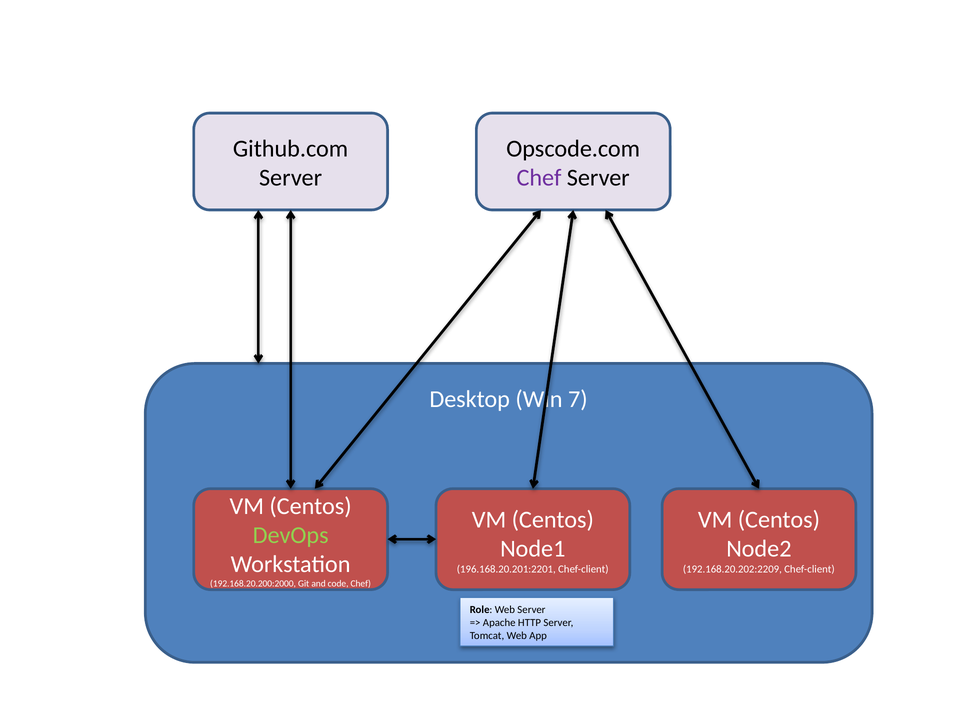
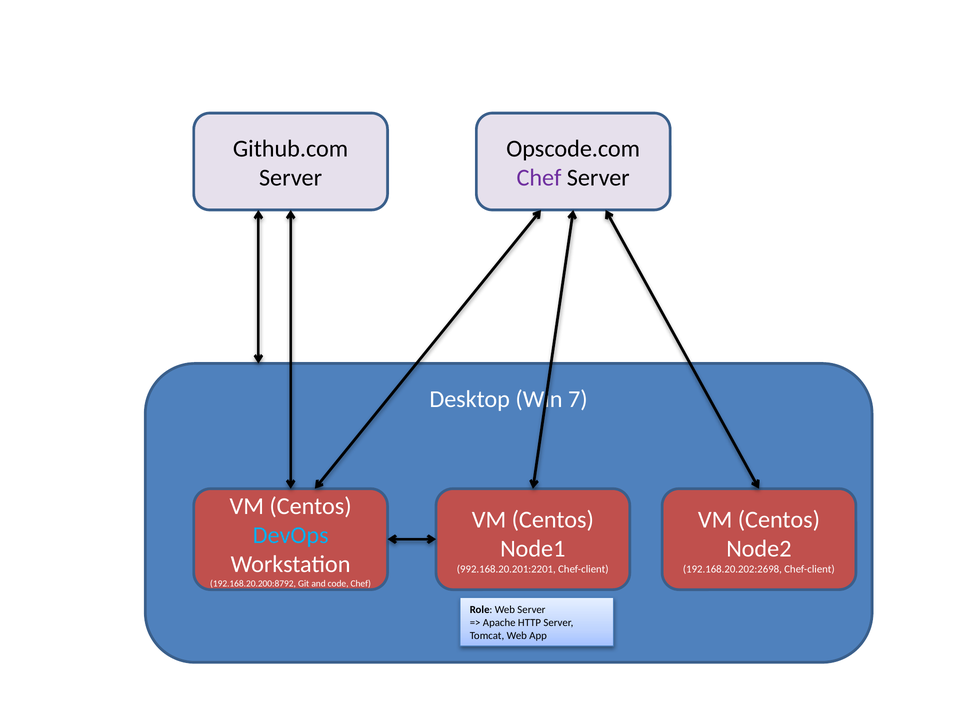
DevOps colour: light green -> light blue
196.168.20.201:2201: 196.168.20.201:2201 -> 992.168.20.201:2201
192.168.20.202:2209: 192.168.20.202:2209 -> 192.168.20.202:2698
192.168.20.200:2000: 192.168.20.200:2000 -> 192.168.20.200:8792
